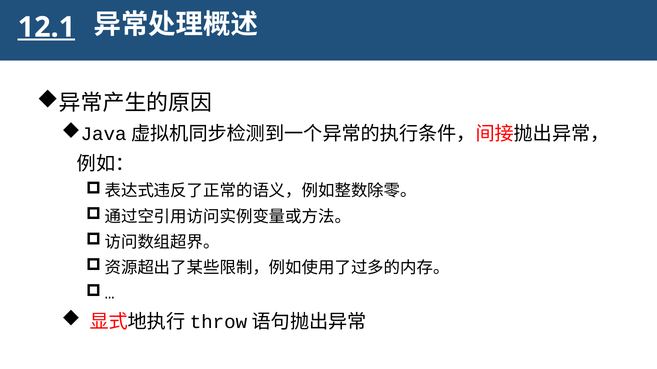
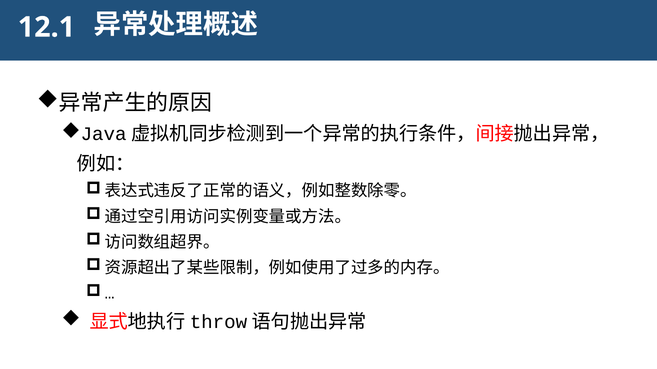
12.1 underline: present -> none
